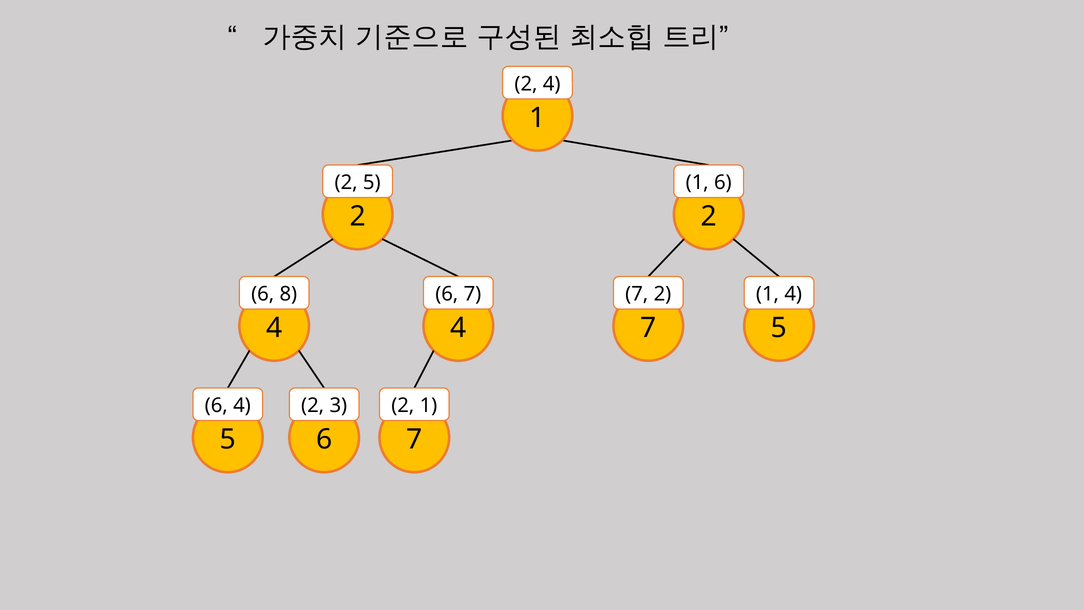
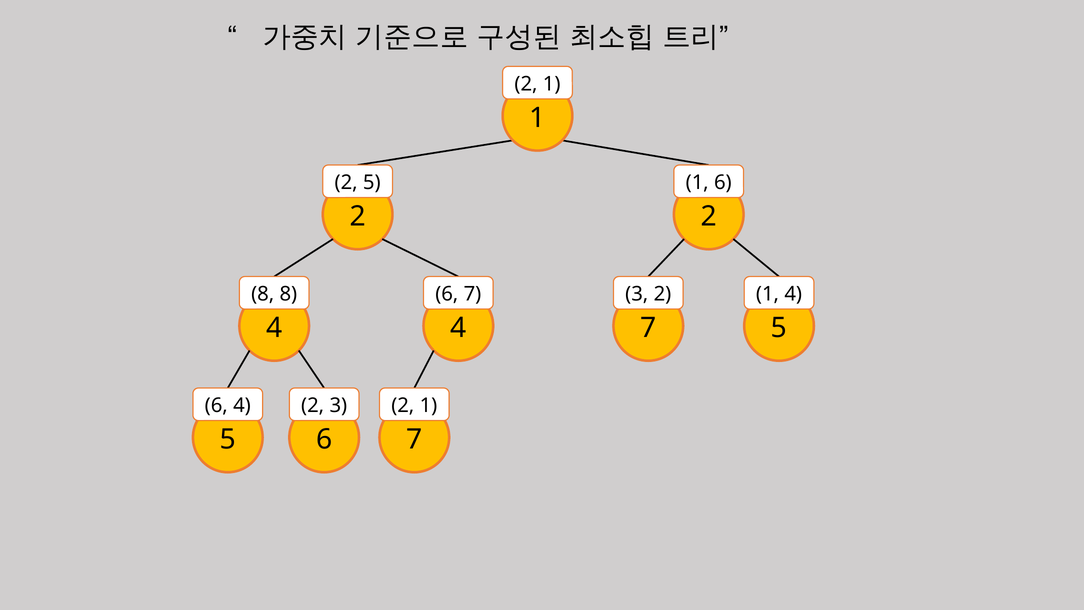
4 at (552, 84): 4 -> 1
6 at (263, 294): 6 -> 8
7 at (637, 294): 7 -> 3
